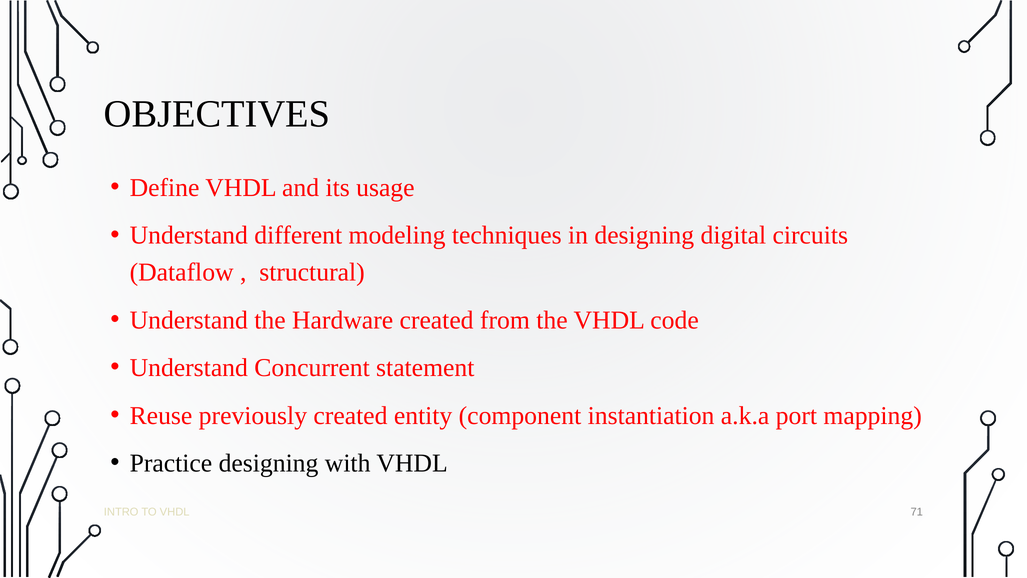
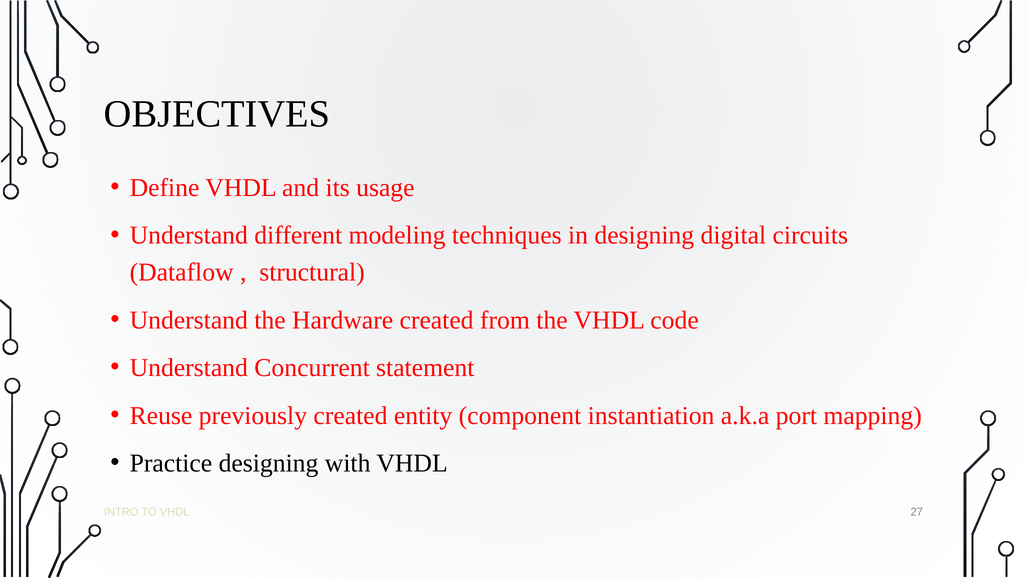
71: 71 -> 27
